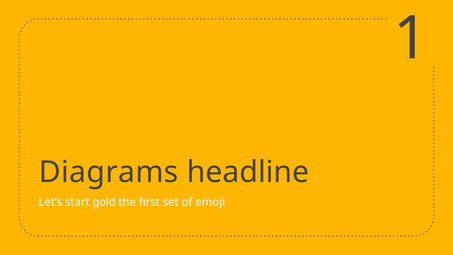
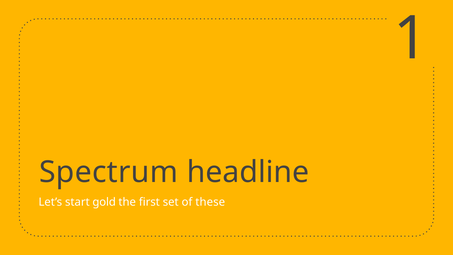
Diagrams: Diagrams -> Spectrum
emoji: emoji -> these
